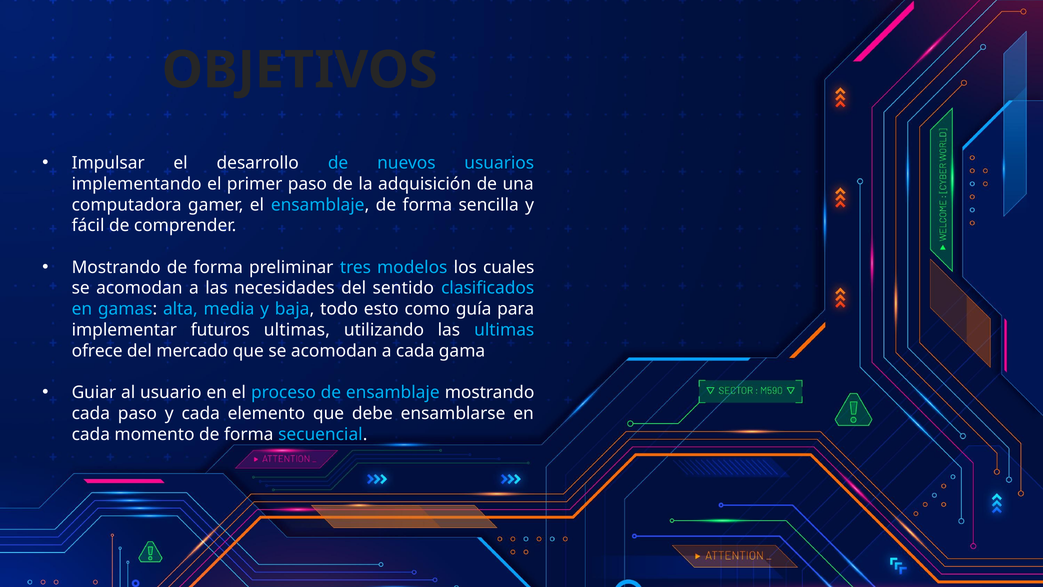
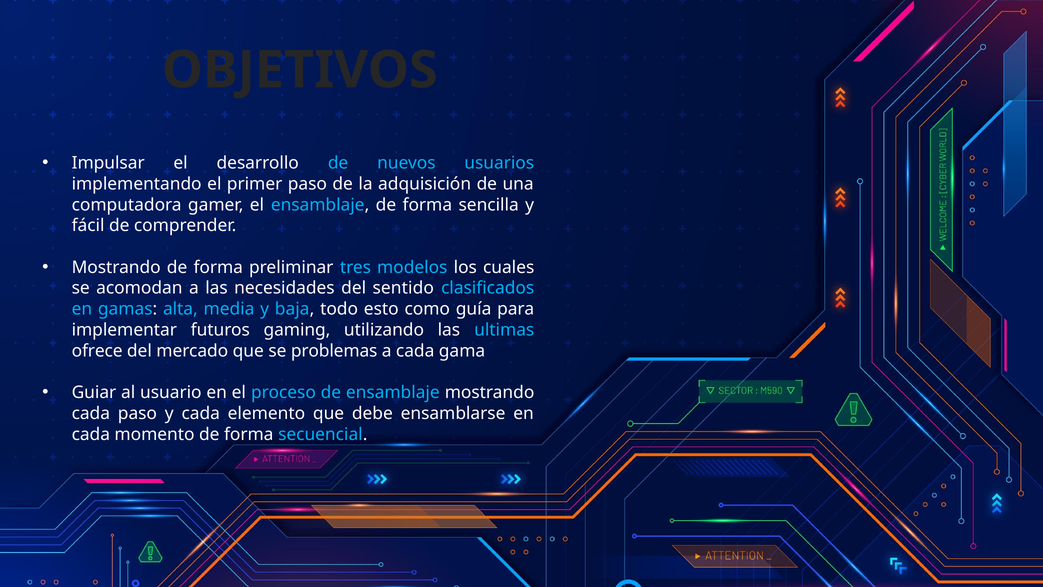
futuros ultimas: ultimas -> gaming
que se acomodan: acomodan -> problemas
